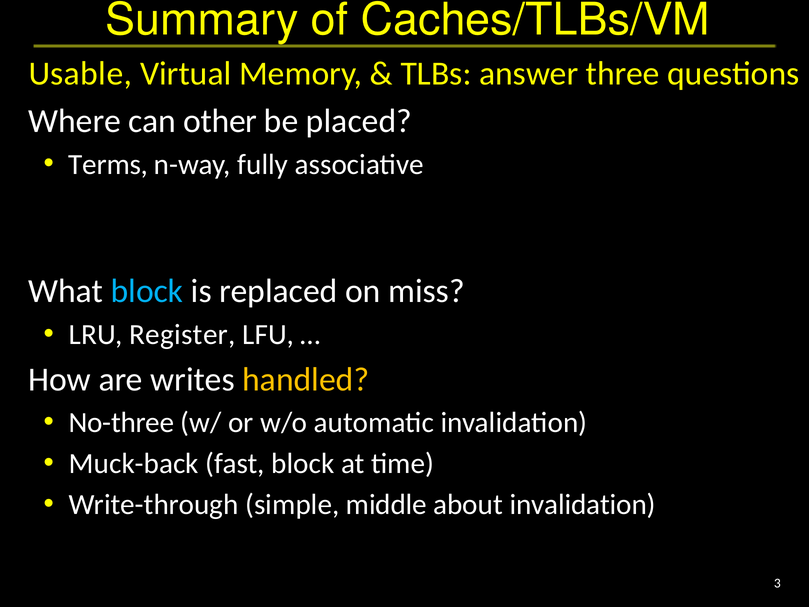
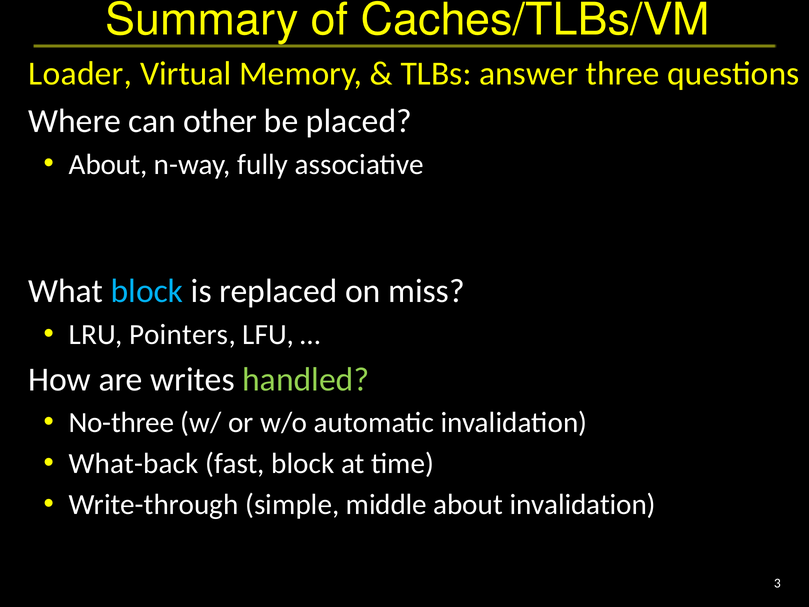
Usable: Usable -> Loader
Terms at (108, 164): Terms -> About
Register: Register -> Pointers
handled colour: yellow -> light green
Muck-back: Muck-back -> What-back
